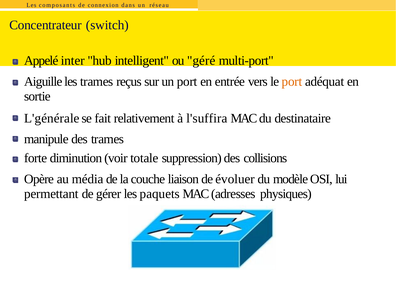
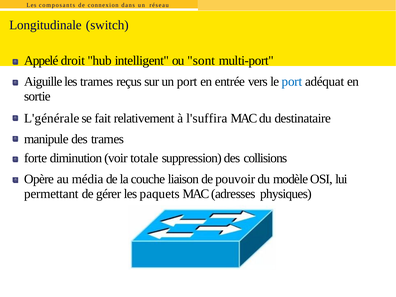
Concentrateur: Concentrateur -> Longitudinale
inter: inter -> droit
géré: géré -> sont
port at (292, 82) colour: orange -> blue
évoluer: évoluer -> pouvoir
